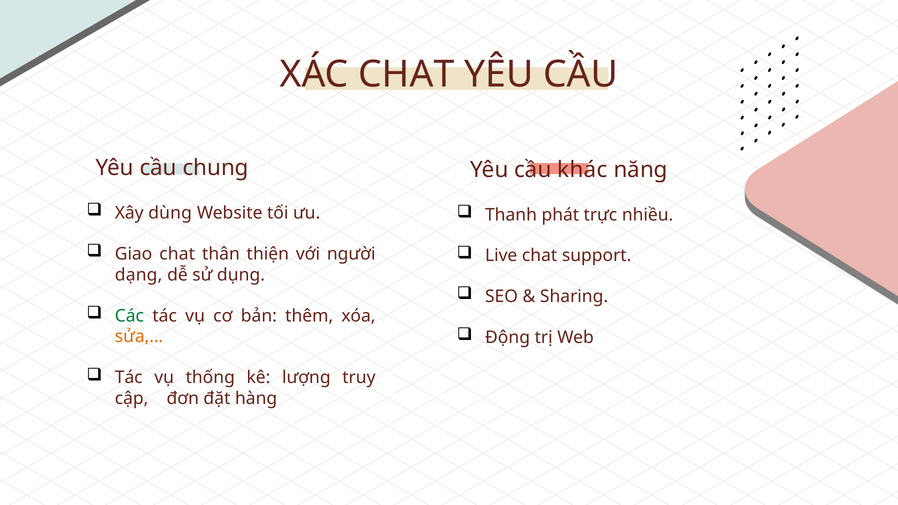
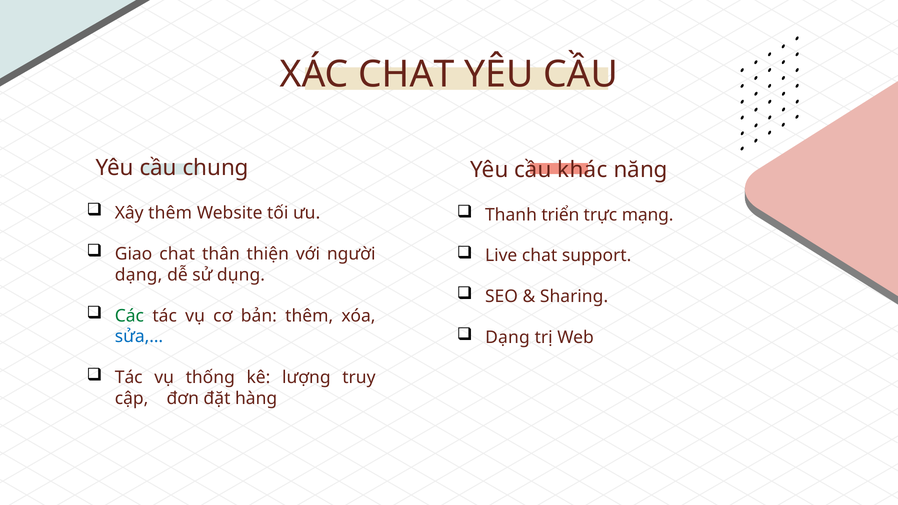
Xây dùng: dùng -> thêm
phát: phát -> triển
nhiều: nhiều -> mạng
Động at (508, 338): Động -> Dạng
sửa,… colour: orange -> blue
